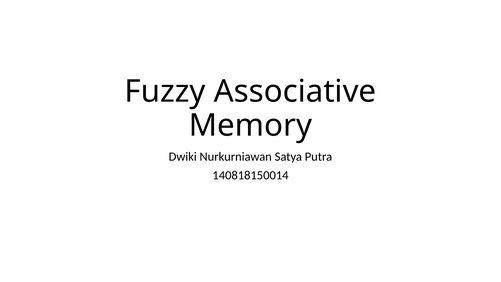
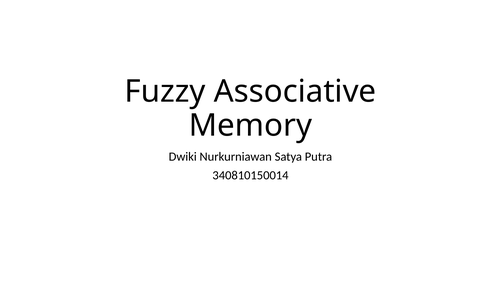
140818150014: 140818150014 -> 340810150014
